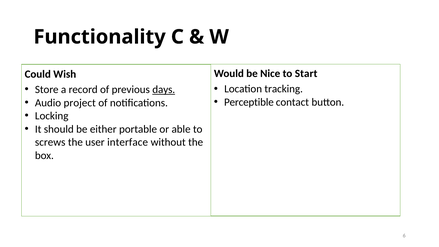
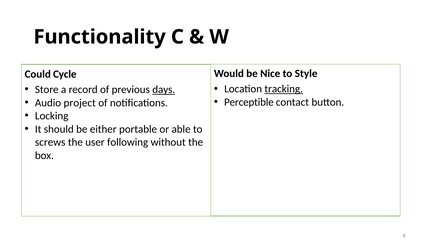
Wish: Wish -> Cycle
Start: Start -> Style
tracking underline: none -> present
interface: interface -> following
